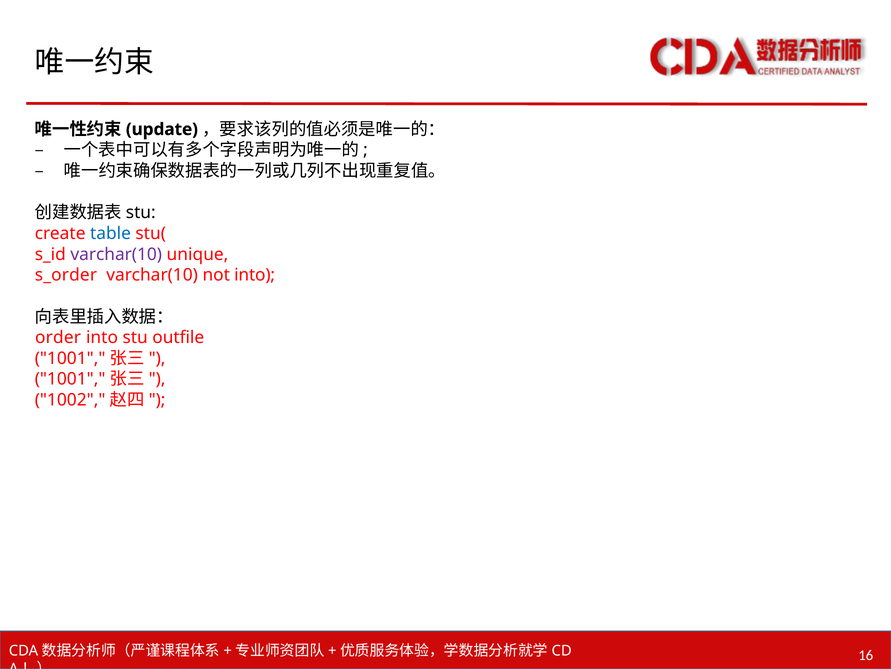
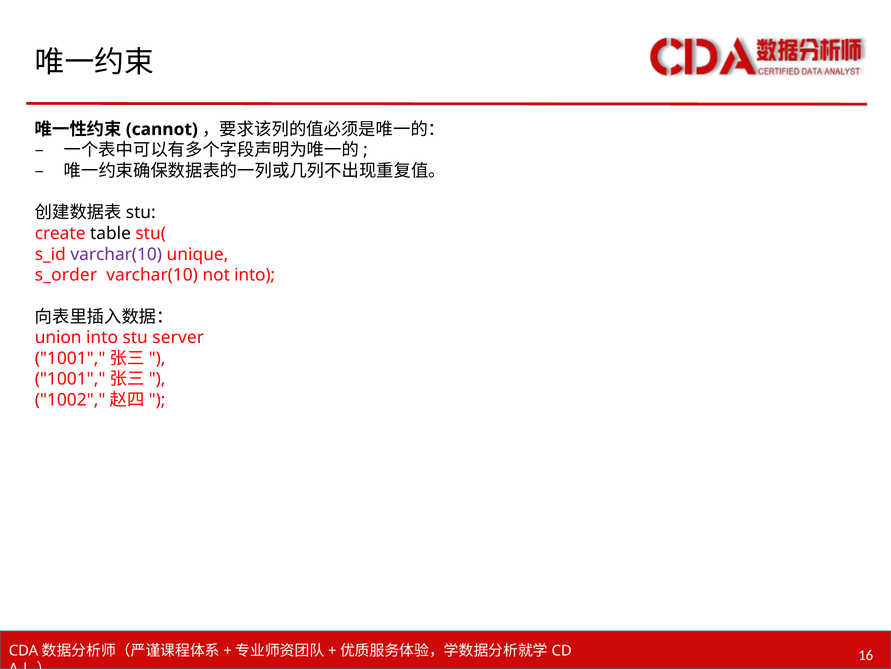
update: update -> cannot
table colour: blue -> black
order: order -> union
outfile: outfile -> server
